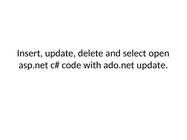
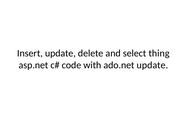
open: open -> thing
